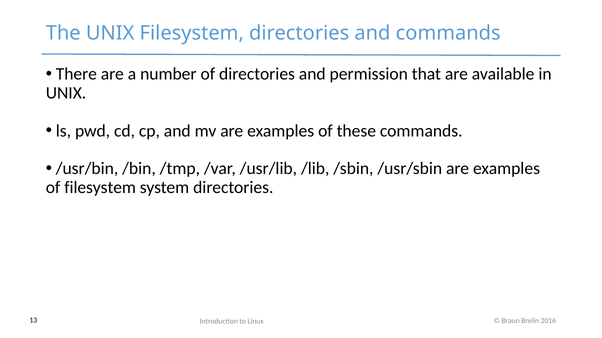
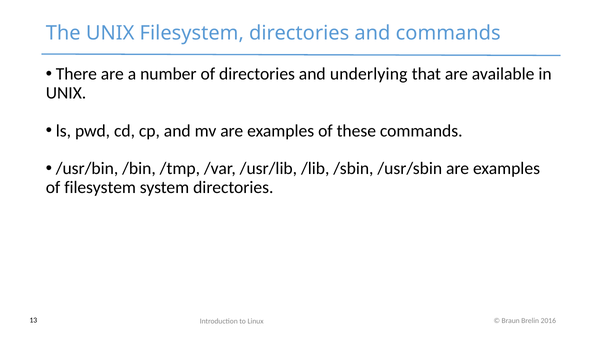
permission: permission -> underlying
